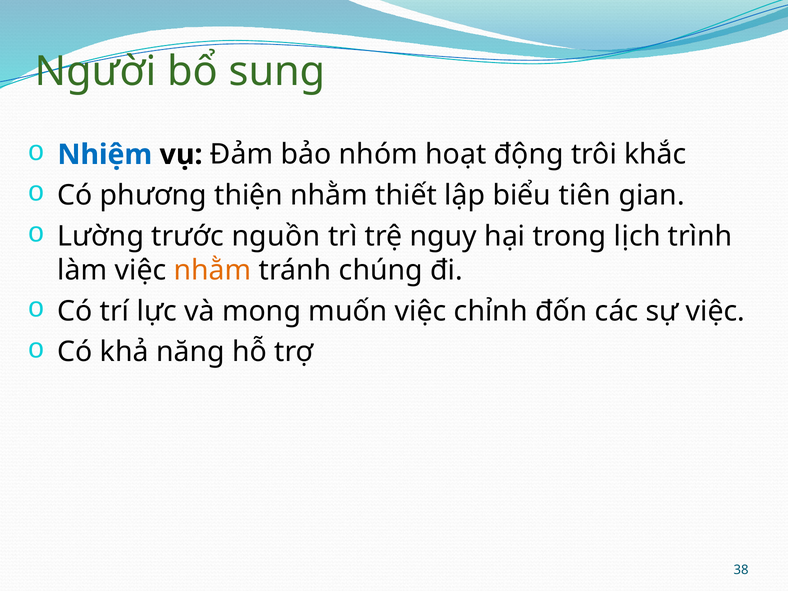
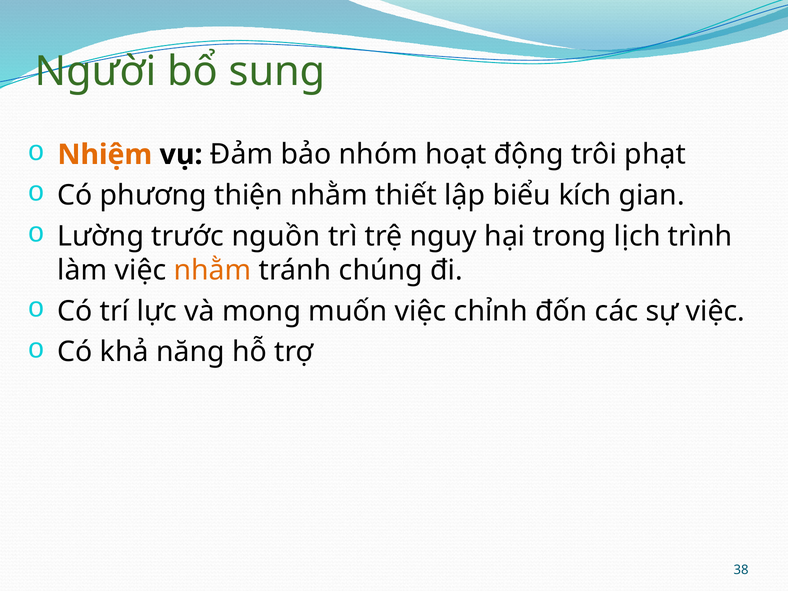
Nhiệm colour: blue -> orange
khắc: khắc -> phạt
tiên: tiên -> kích
